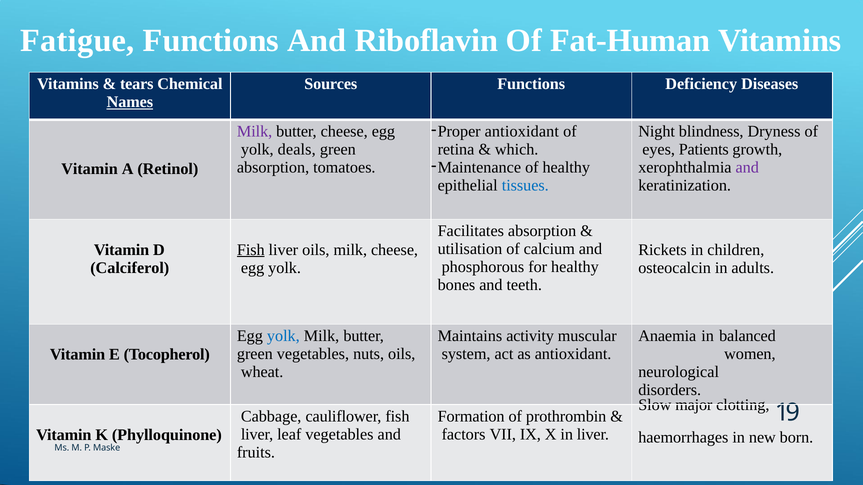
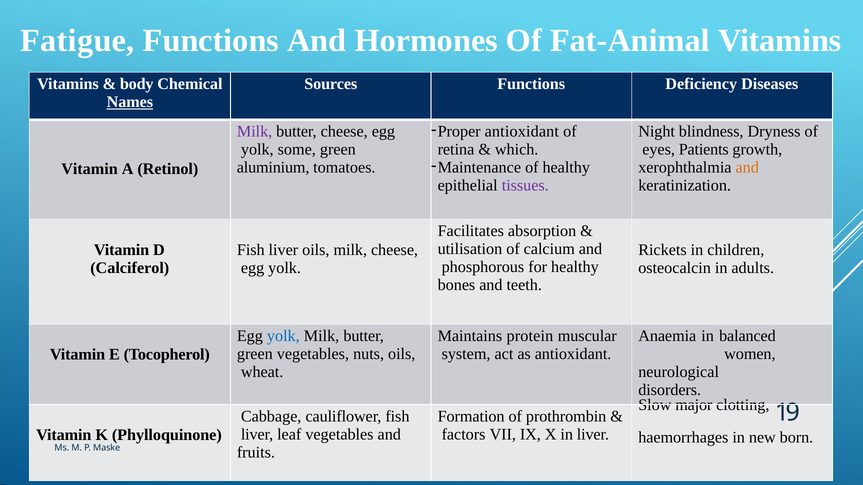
Riboflavin: Riboflavin -> Hormones
Fat-Human: Fat-Human -> Fat-Animal
tears: tears -> body
deals: deals -> some
absorption at (273, 168): absorption -> aluminium
and at (747, 168) colour: purple -> orange
tissues colour: blue -> purple
Fish at (251, 250) underline: present -> none
activity: activity -> protein
